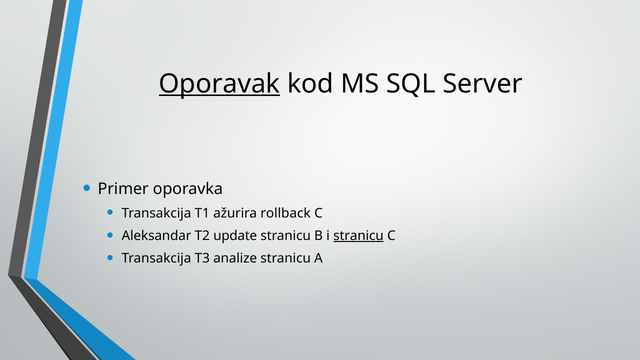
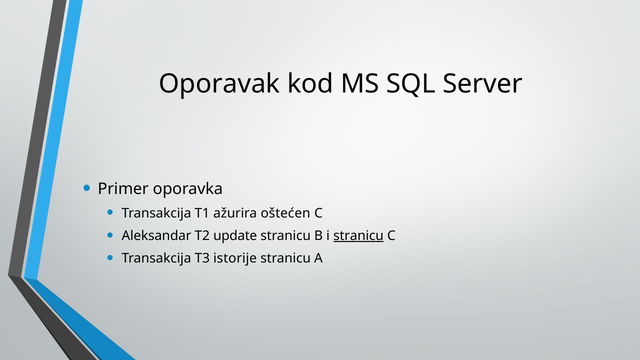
Oporavak underline: present -> none
rollback: rollback -> oštećen
analize: analize -> istorije
